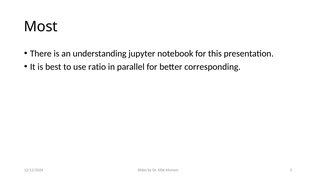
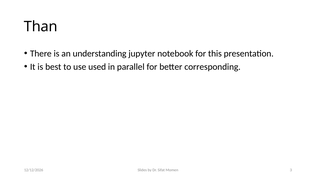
Most: Most -> Than
ratio: ratio -> used
